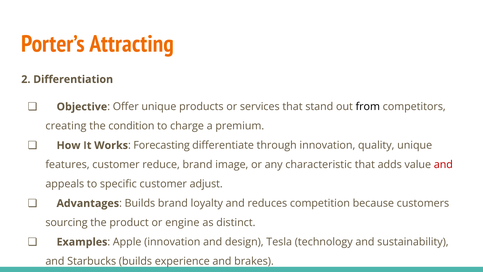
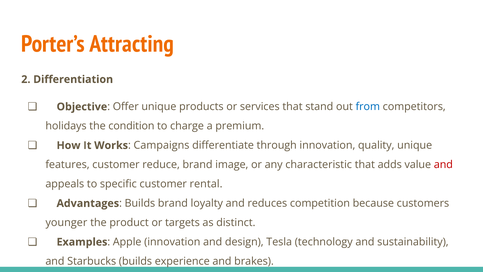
from colour: black -> blue
creating: creating -> holidays
Forecasting: Forecasting -> Campaigns
adjust: adjust -> rental
sourcing: sourcing -> younger
engine: engine -> targets
